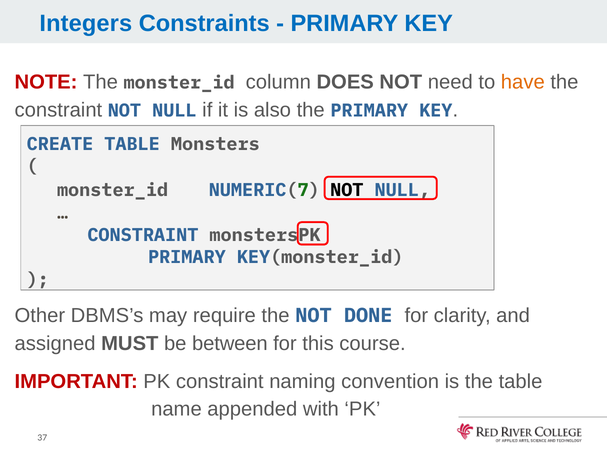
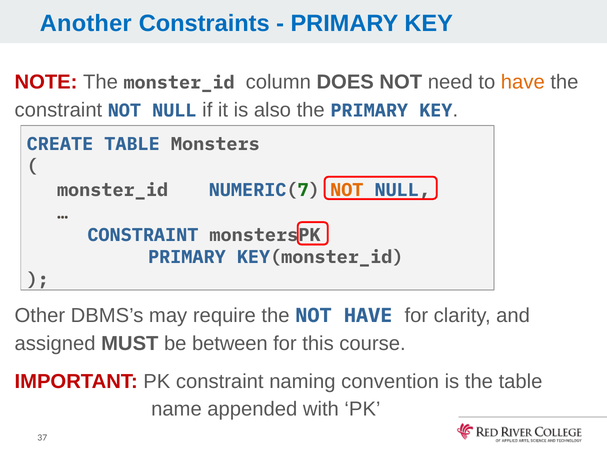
Integers: Integers -> Another
NOT at (347, 190) colour: black -> orange
NOT DONE: DONE -> HAVE
